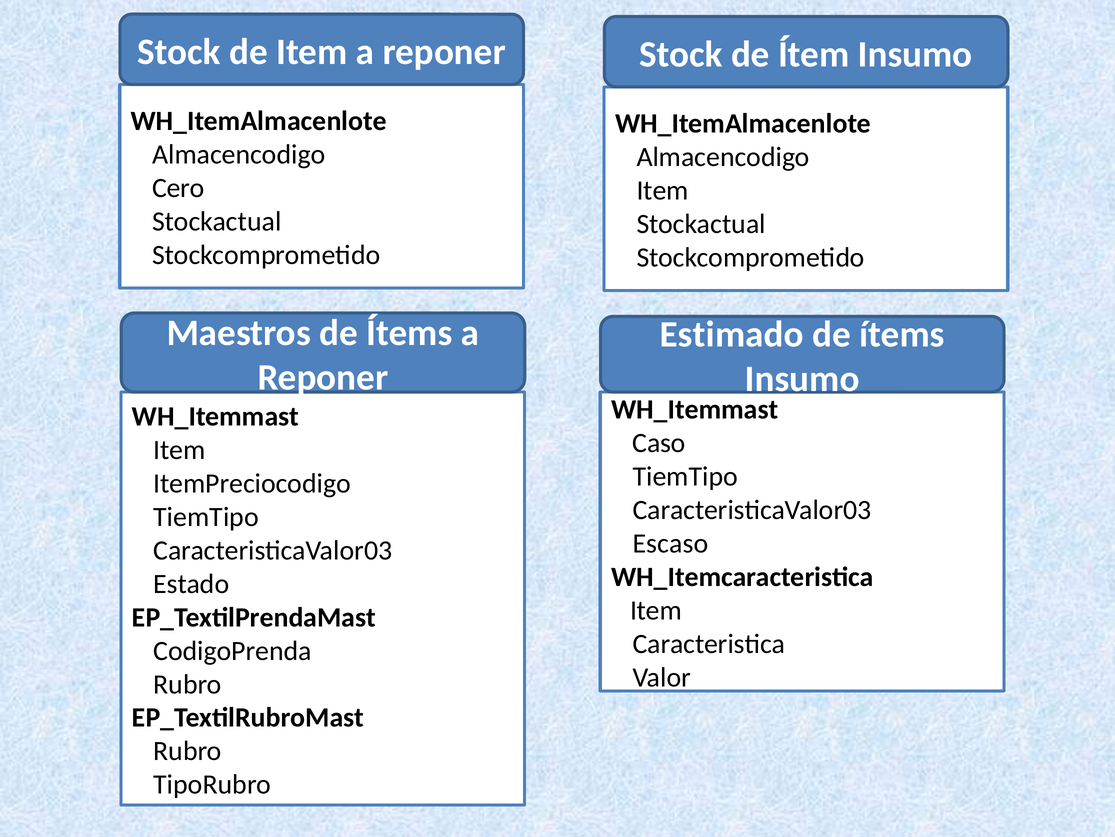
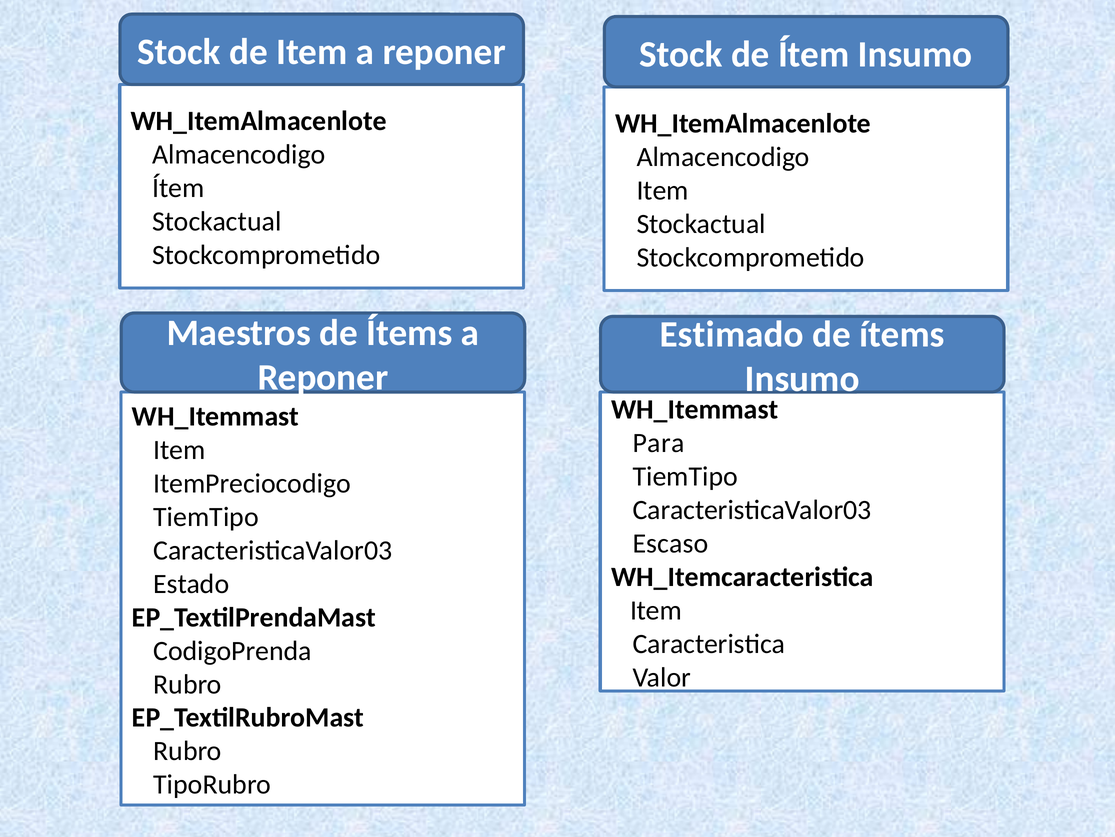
Cero at (178, 188): Cero -> Ítem
Caso: Caso -> Para
